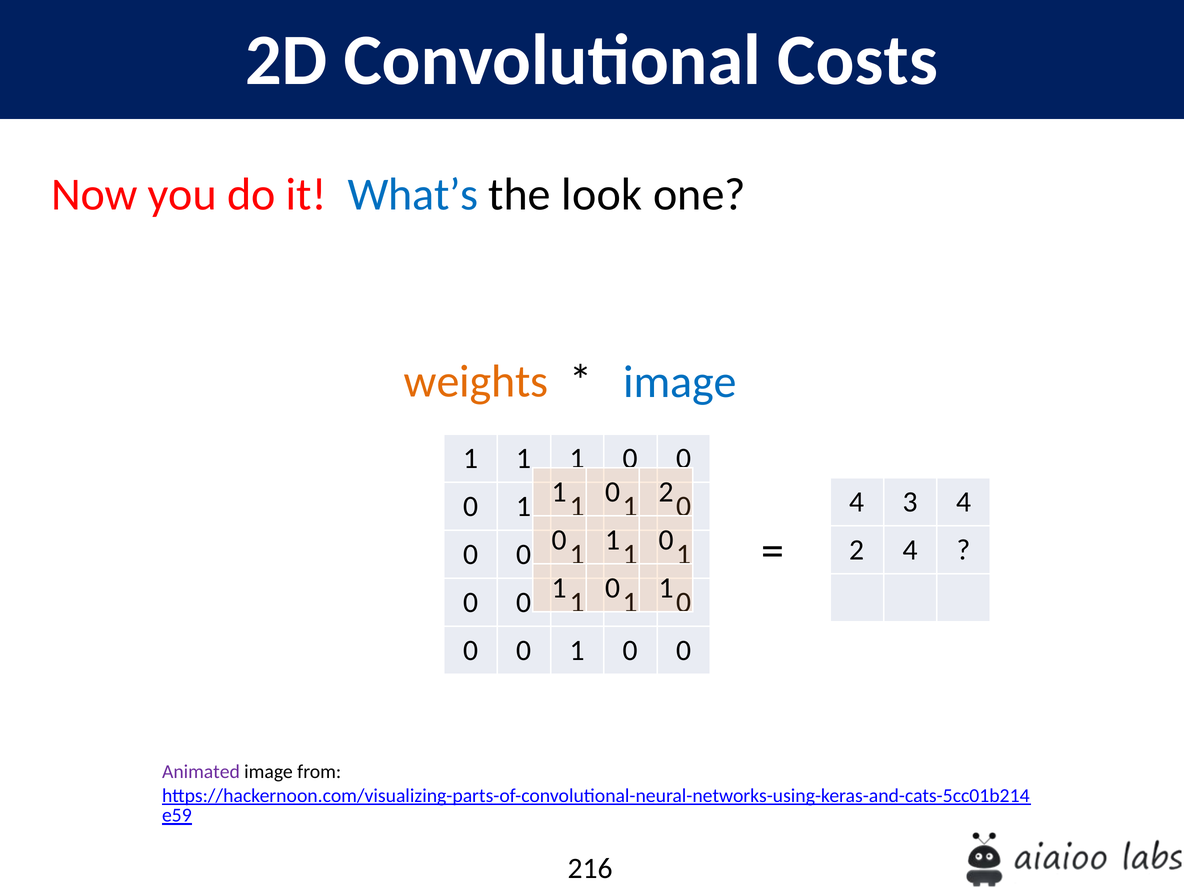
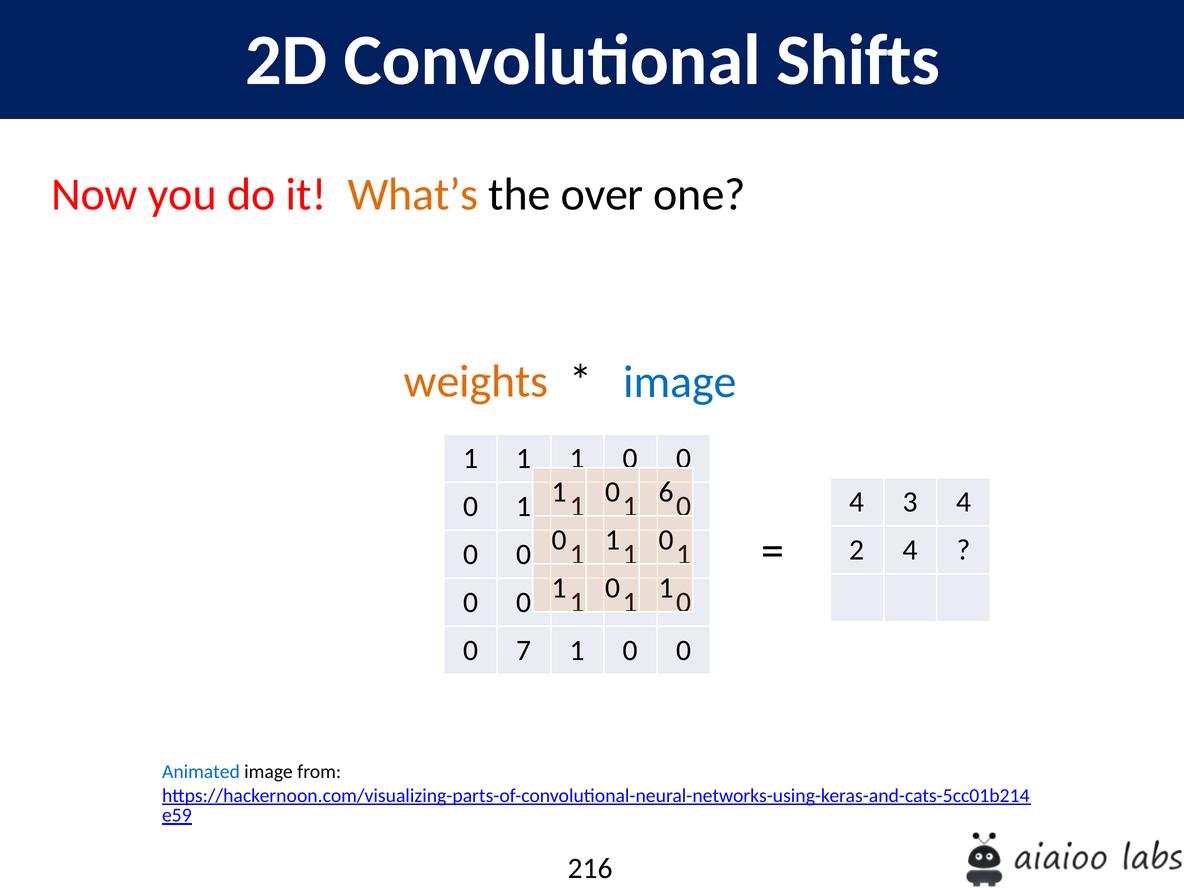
Costs: Costs -> Shifts
What’s colour: blue -> orange
look: look -> over
0 2: 2 -> 6
0 at (524, 651): 0 -> 7
Animated colour: purple -> blue
